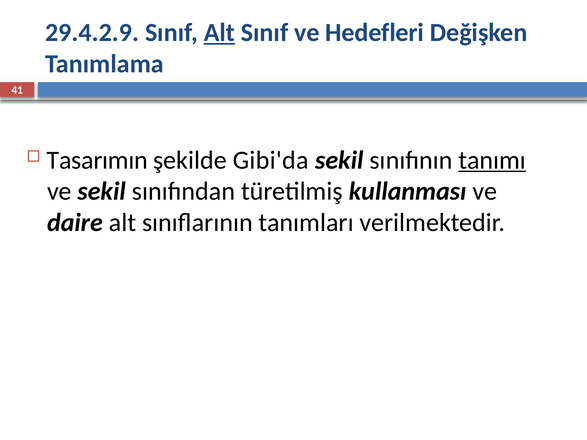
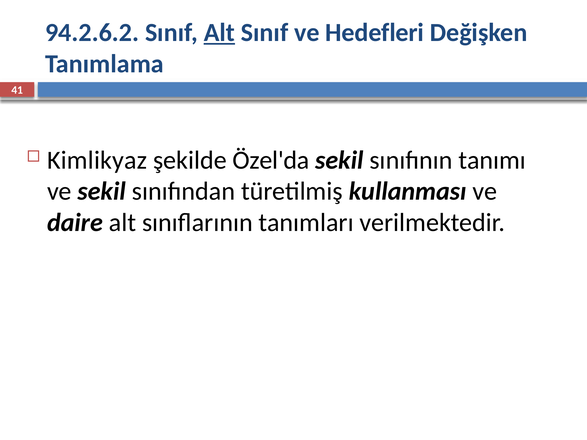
29.4.2.9: 29.4.2.9 -> 94.2.6.2
Tasarımın: Tasarımın -> Kimlikyaz
Gibi'da: Gibi'da -> Özel'da
tanımı underline: present -> none
